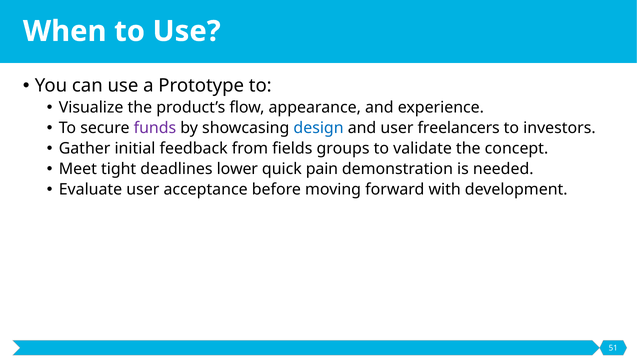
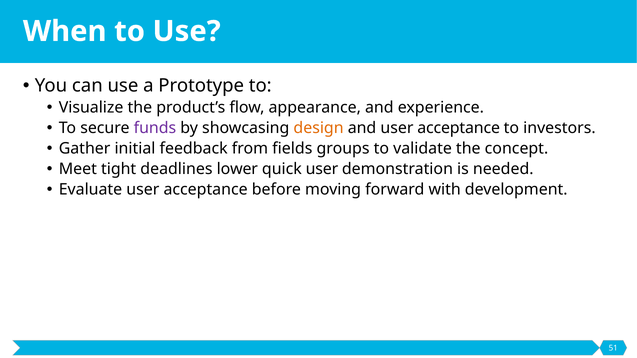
design colour: blue -> orange
and user freelancers: freelancers -> acceptance
quick pain: pain -> user
